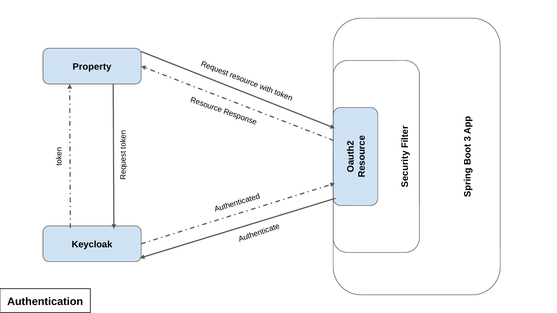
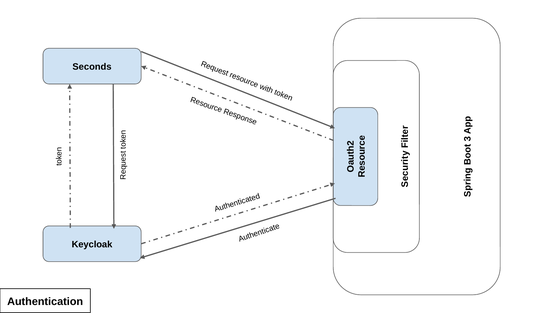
Property: Property -> Seconds
